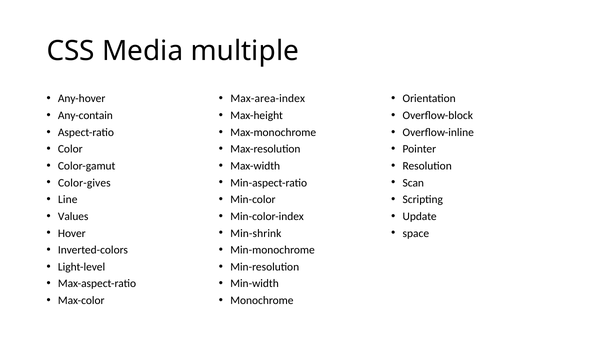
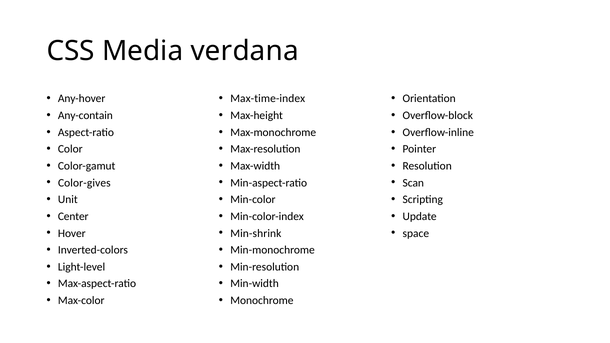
multiple: multiple -> verdana
Max-area-index: Max-area-index -> Max-time-index
Line: Line -> Unit
Values: Values -> Center
